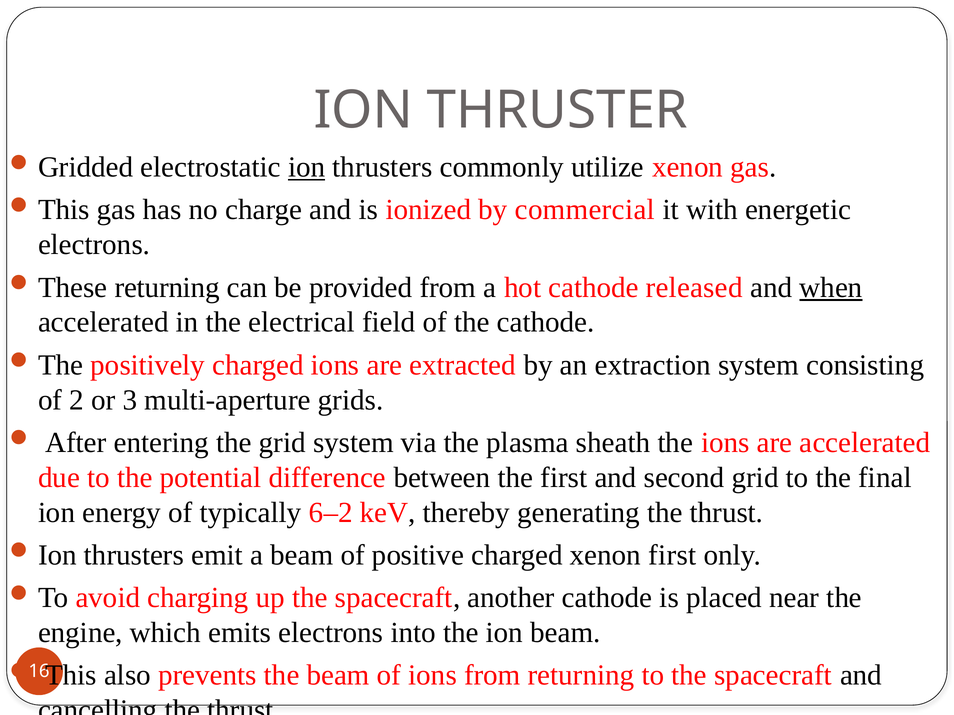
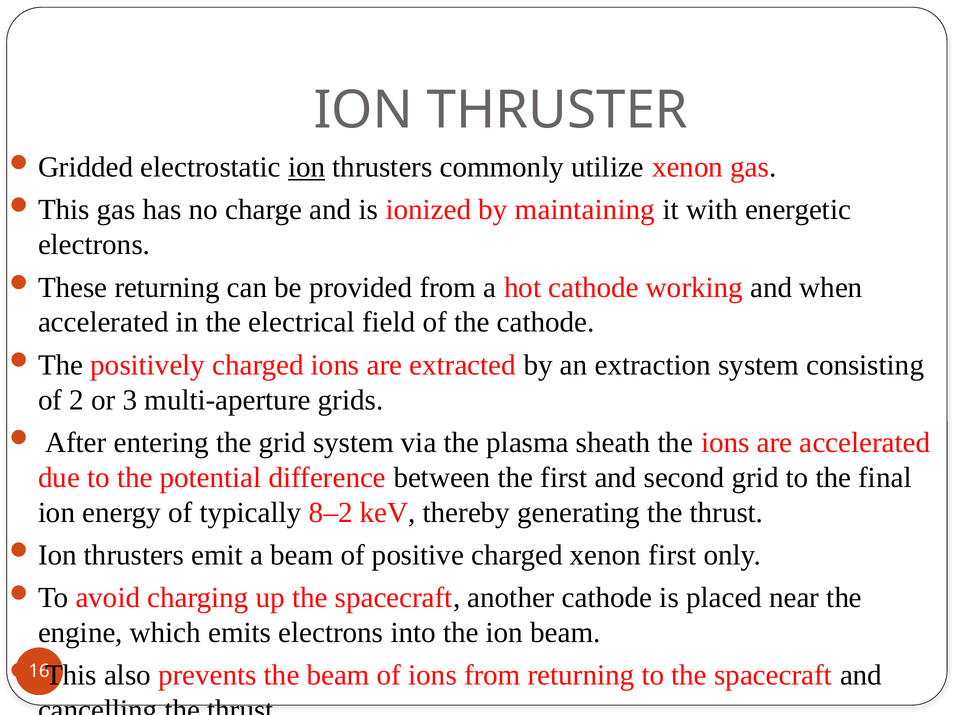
commercial: commercial -> maintaining
released: released -> working
when underline: present -> none
6–2: 6–2 -> 8–2
